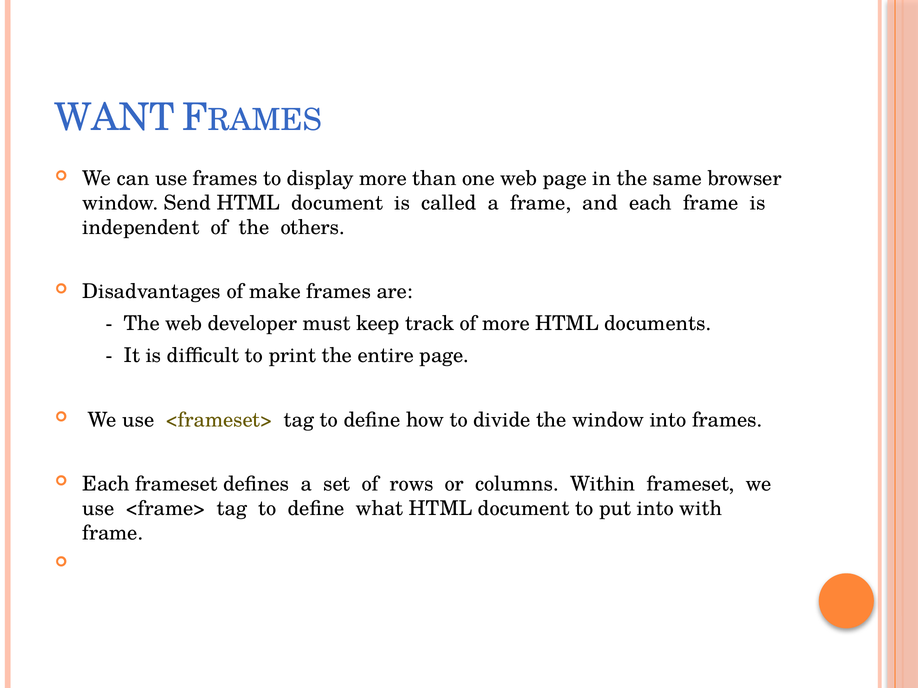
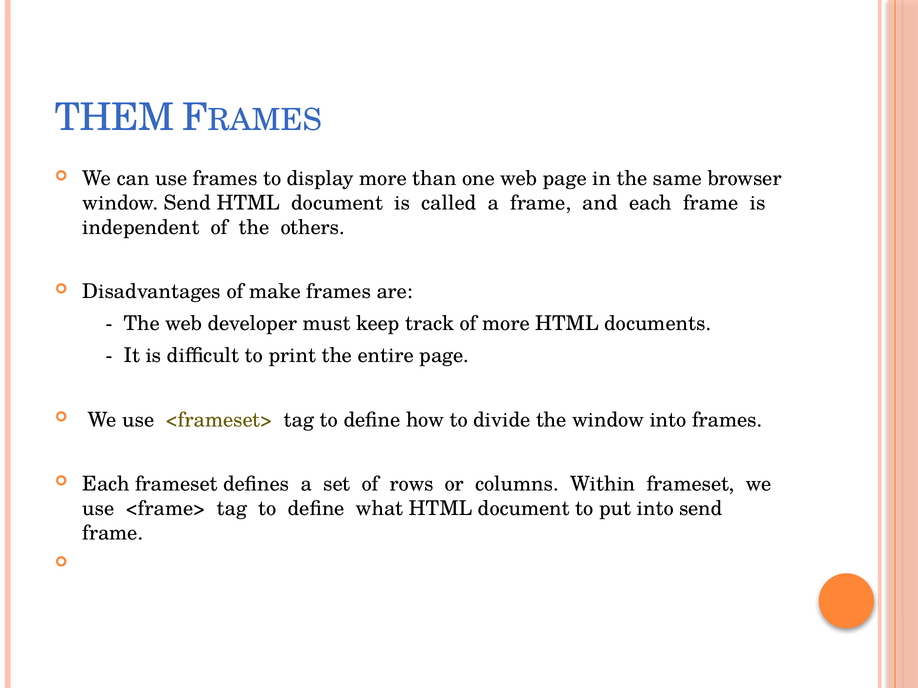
WANT: WANT -> THEM
into with: with -> send
